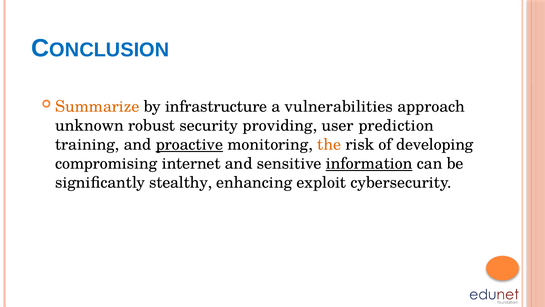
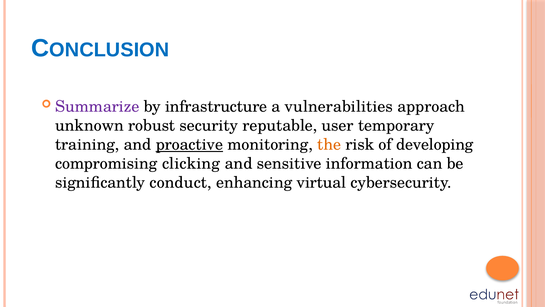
Summarize colour: orange -> purple
providing: providing -> reputable
prediction: prediction -> temporary
internet: internet -> clicking
information underline: present -> none
stealthy: stealthy -> conduct
exploit: exploit -> virtual
